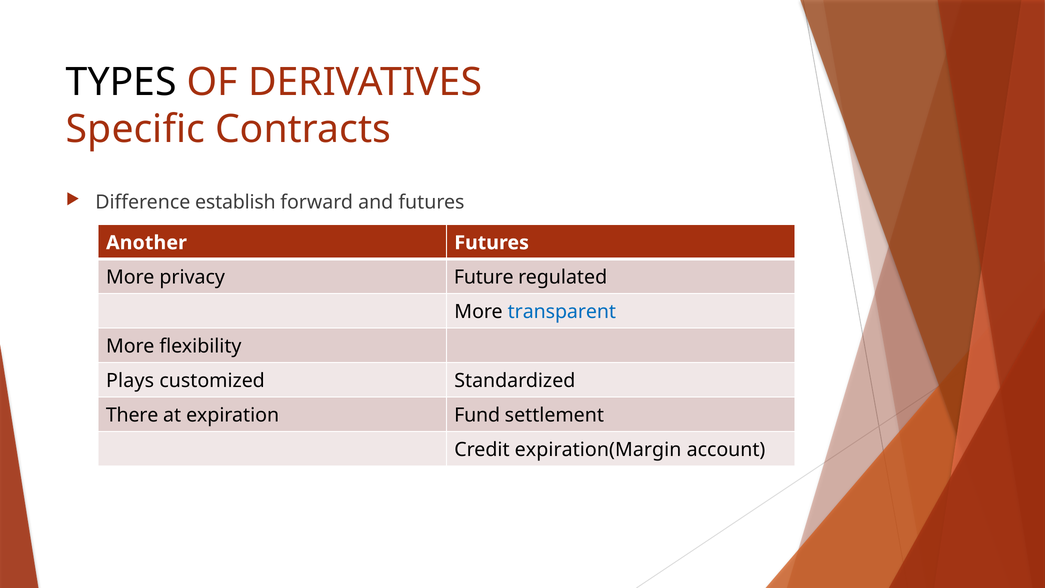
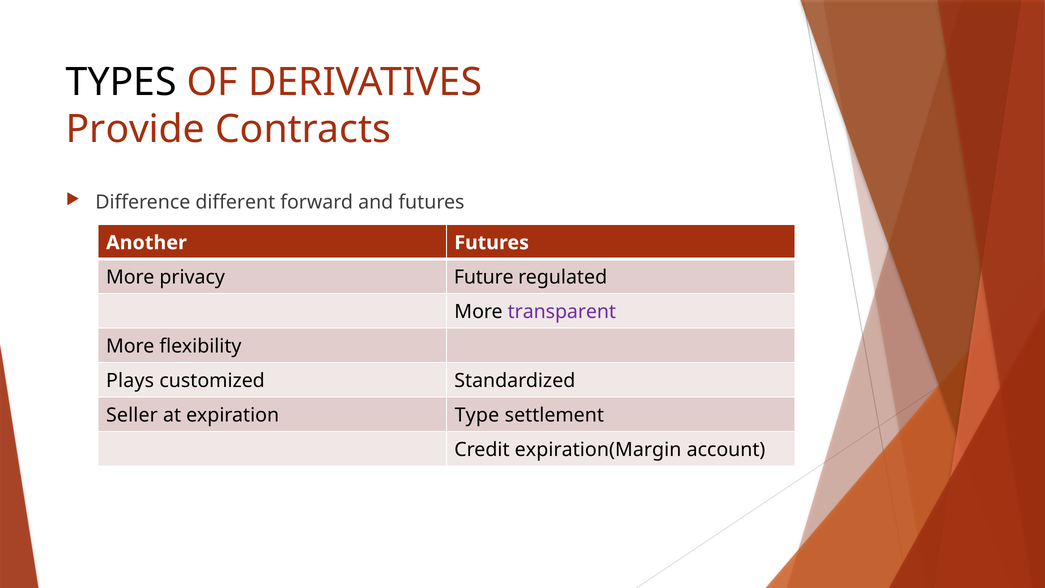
Specific: Specific -> Provide
establish: establish -> different
transparent colour: blue -> purple
There: There -> Seller
Fund: Fund -> Type
